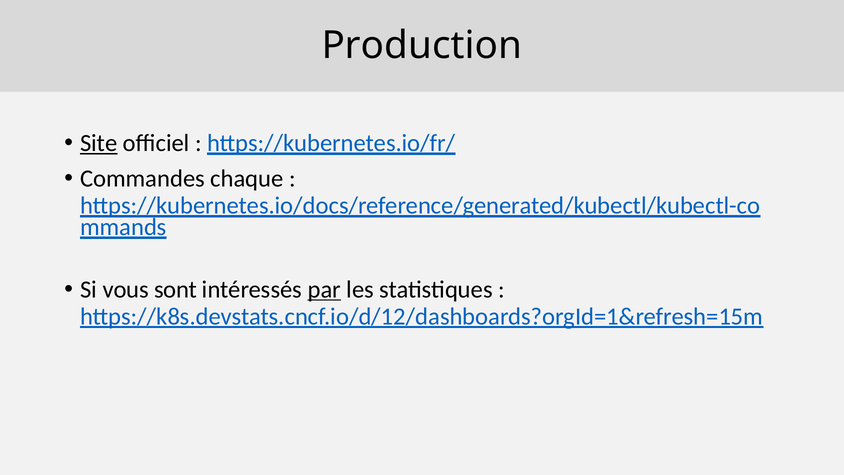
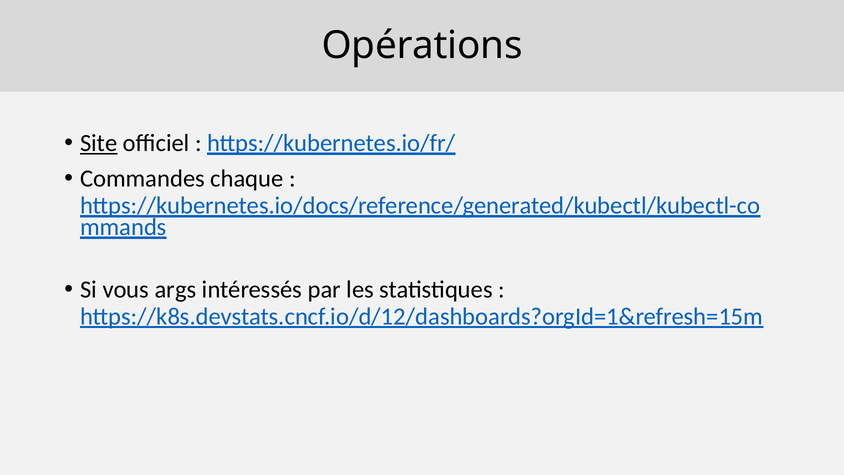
Production: Production -> Opérations
sont: sont -> args
par underline: present -> none
